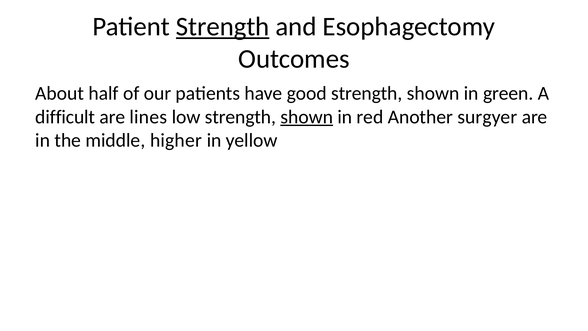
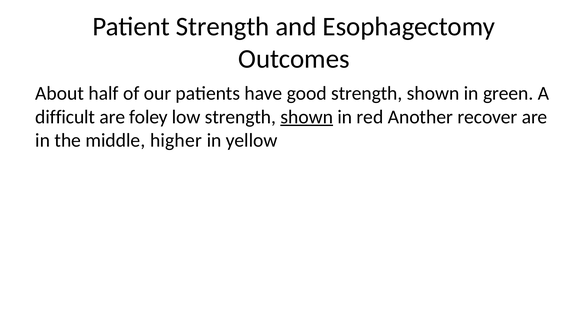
Strength at (223, 27) underline: present -> none
lines: lines -> foley
surgyer: surgyer -> recover
